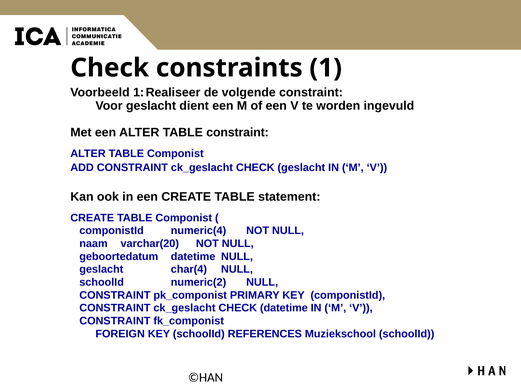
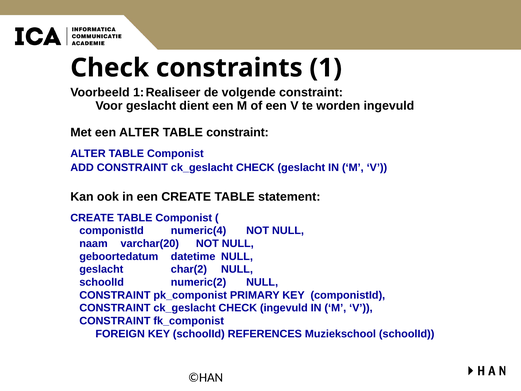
char(4: char(4 -> char(2
CHECK datetime: datetime -> ingevuld
